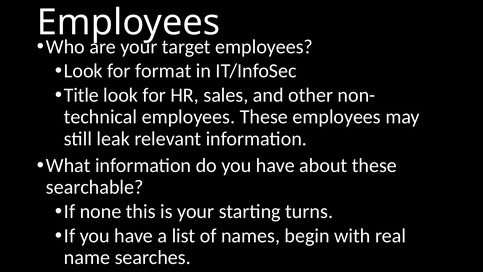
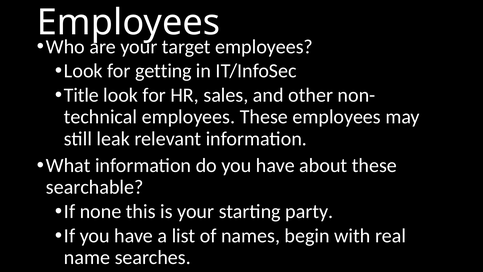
format: format -> getting
turns: turns -> party
